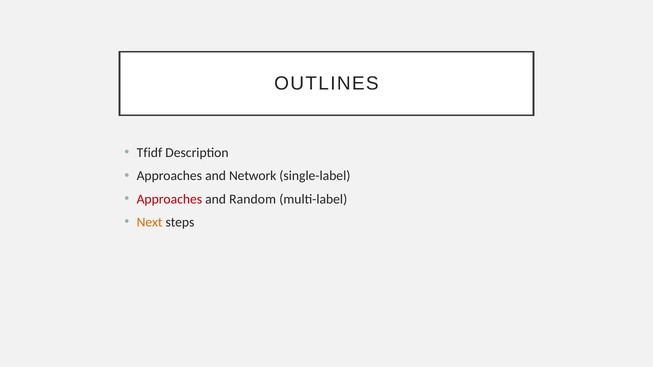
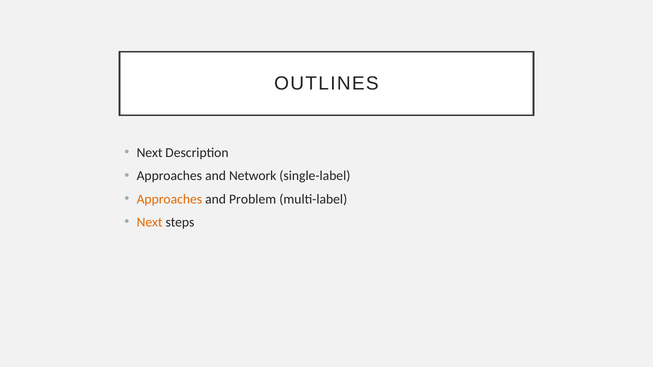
Tfidf at (149, 153): Tfidf -> Next
Approaches at (169, 199) colour: red -> orange
Random: Random -> Problem
